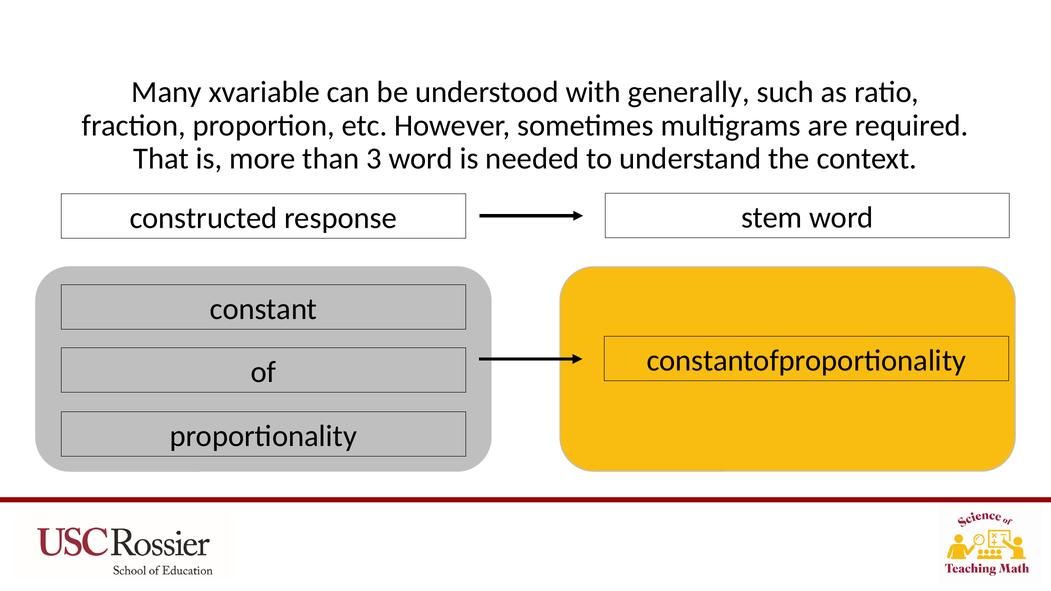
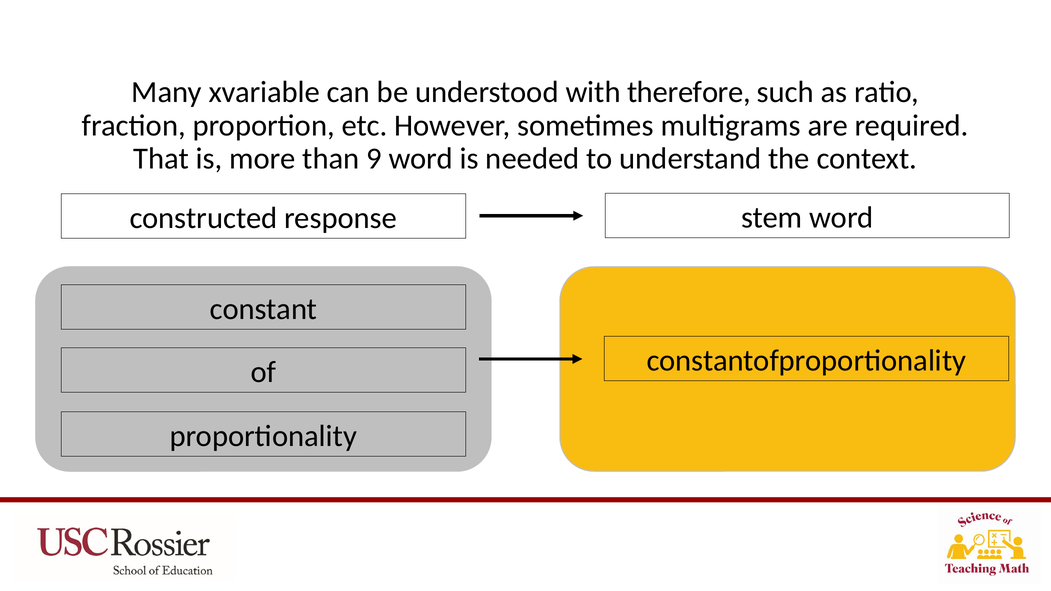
generally: generally -> therefore
3: 3 -> 9
